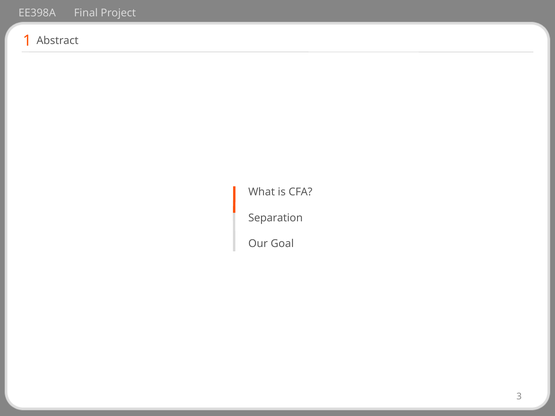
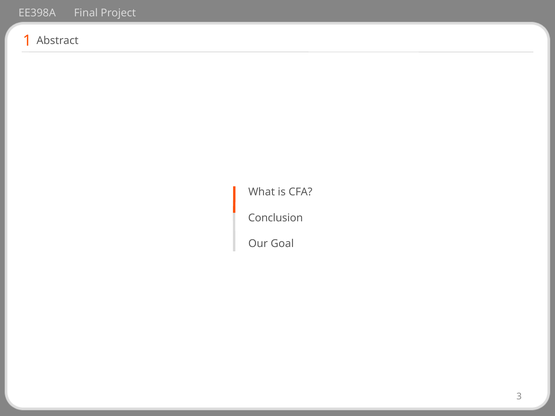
Separation: Separation -> Conclusion
